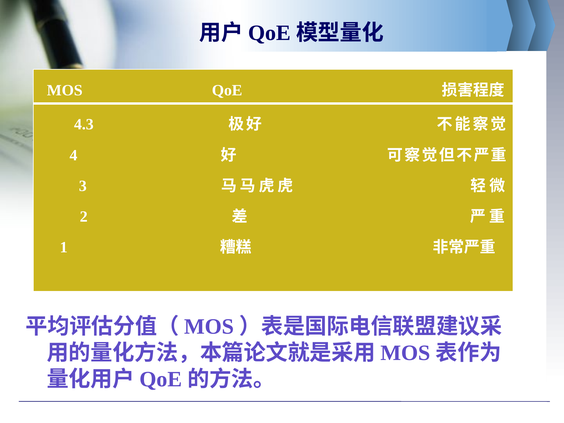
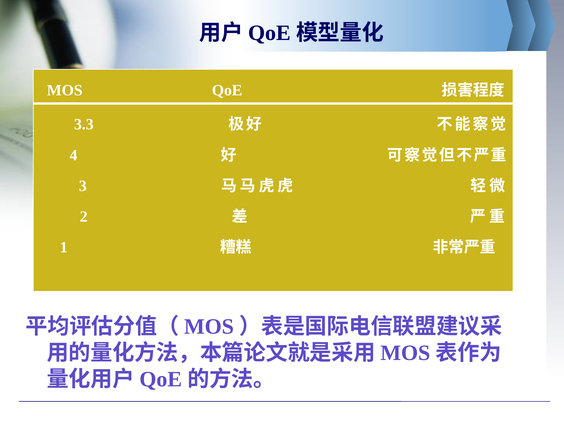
4.3: 4.3 -> 3.3
